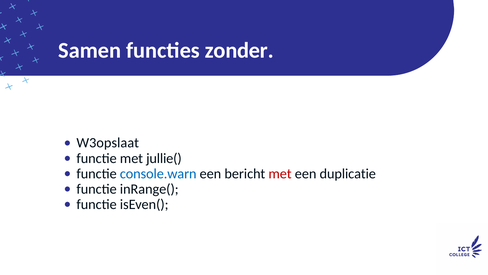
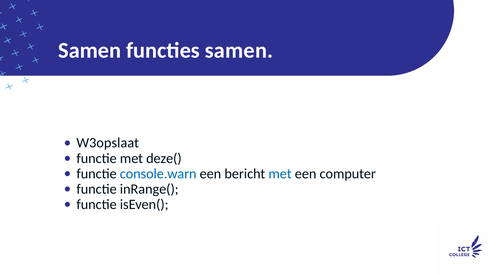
functies zonder: zonder -> samen
jullie(: jullie( -> deze(
met at (280, 173) colour: red -> blue
duplicatie: duplicatie -> computer
